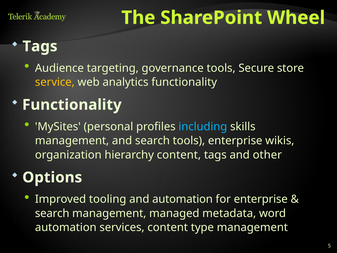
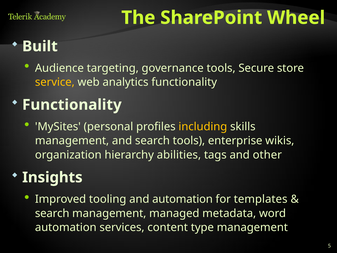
Tags at (40, 46): Tags -> Built
including colour: light blue -> yellow
hierarchy content: content -> abilities
Options: Options -> Insights
for enterprise: enterprise -> templates
